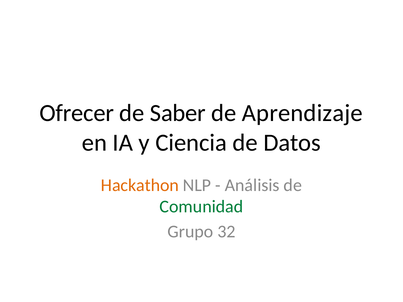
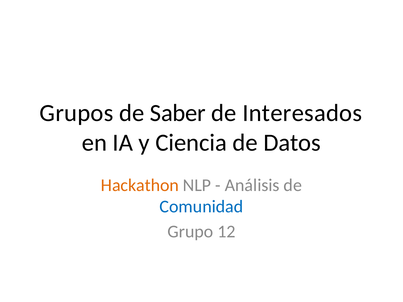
Ofrecer: Ofrecer -> Grupos
Aprendizaje: Aprendizaje -> Interesados
Comunidad colour: green -> blue
32: 32 -> 12
